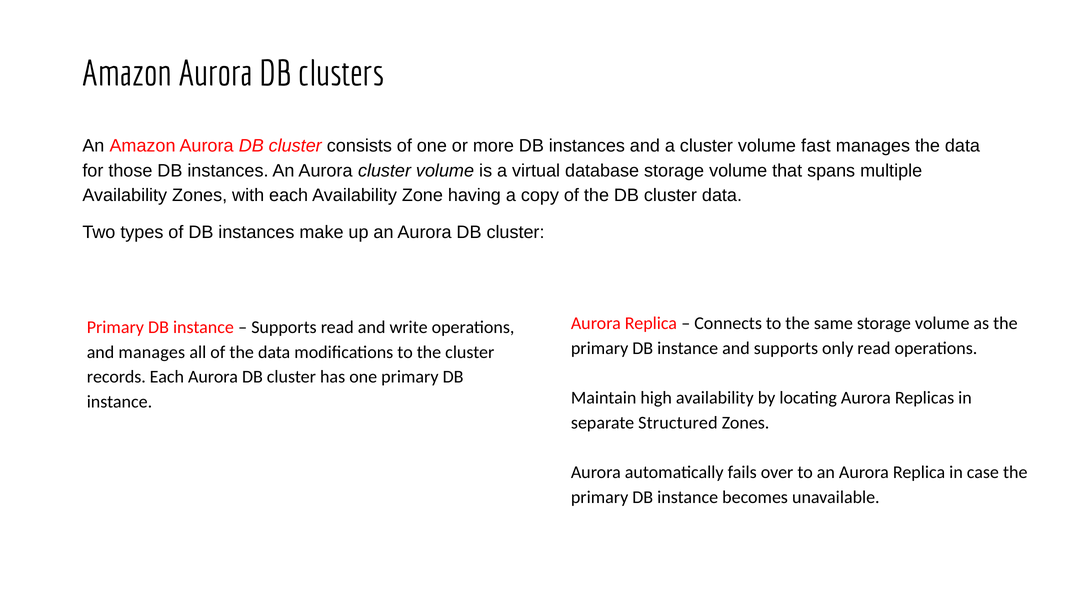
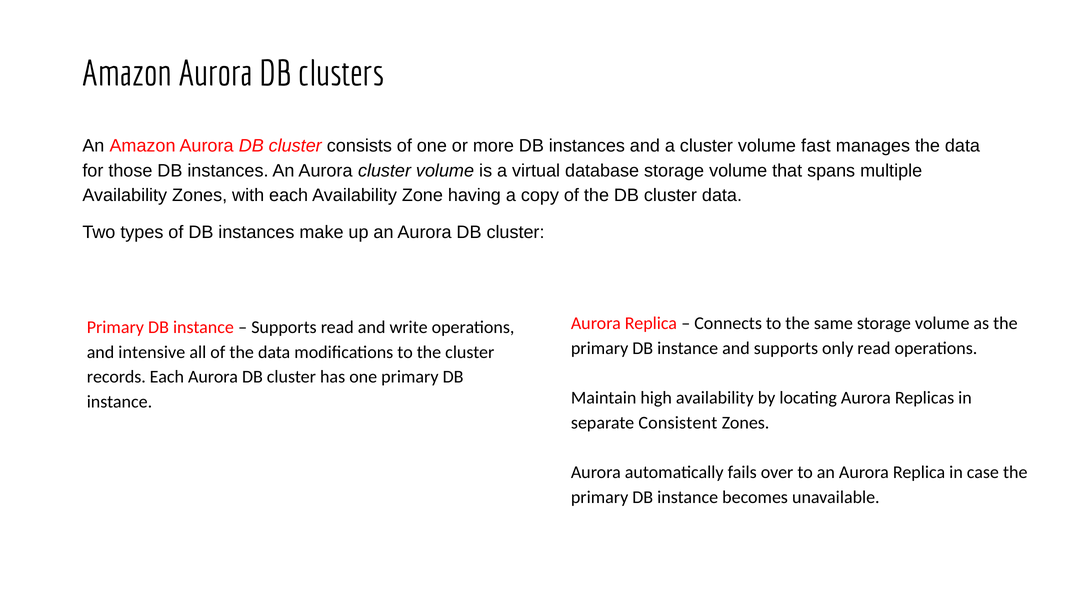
and manages: manages -> intensive
Structured: Structured -> Consistent
